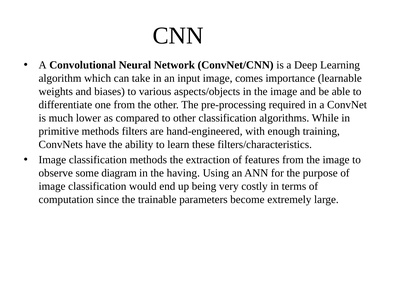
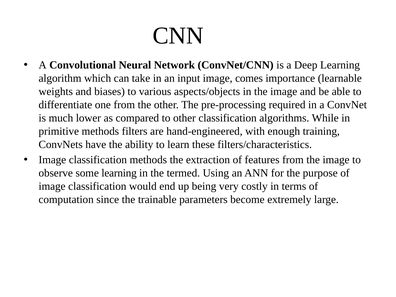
some diagram: diagram -> learning
having: having -> termed
